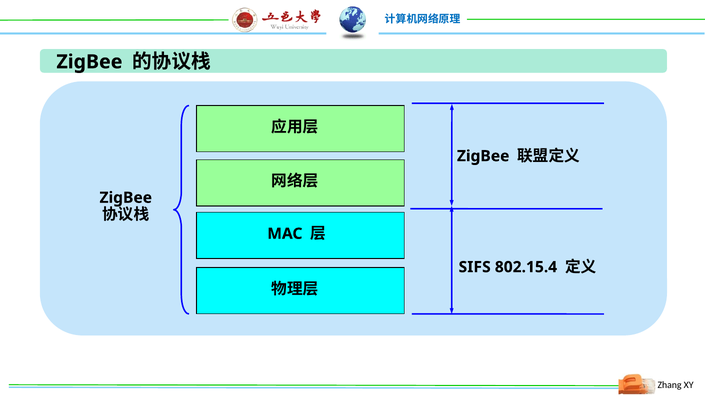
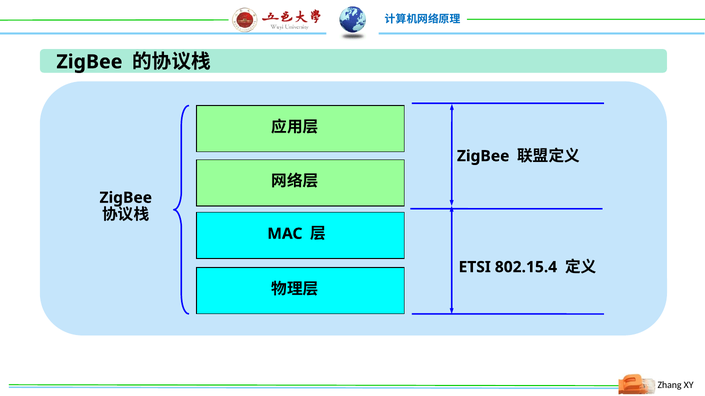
SIFS: SIFS -> ETSI
